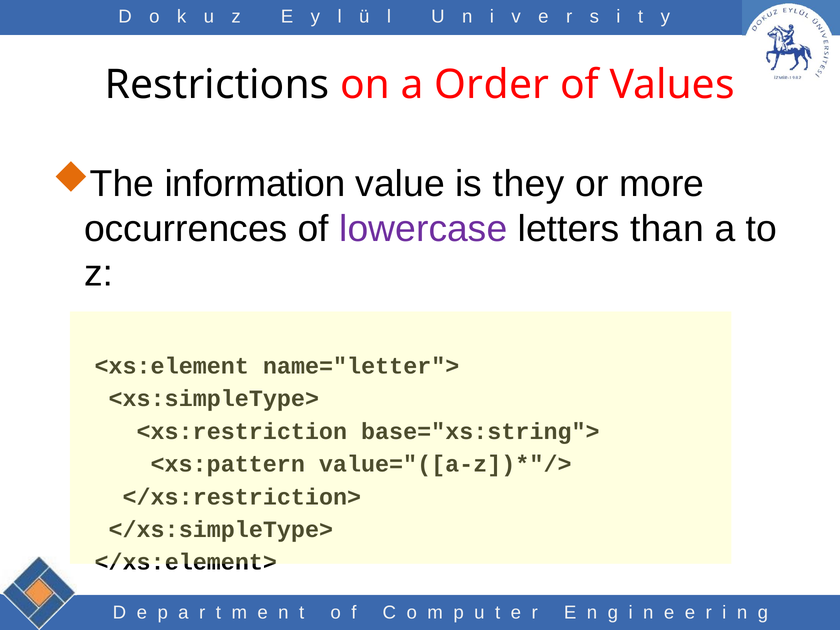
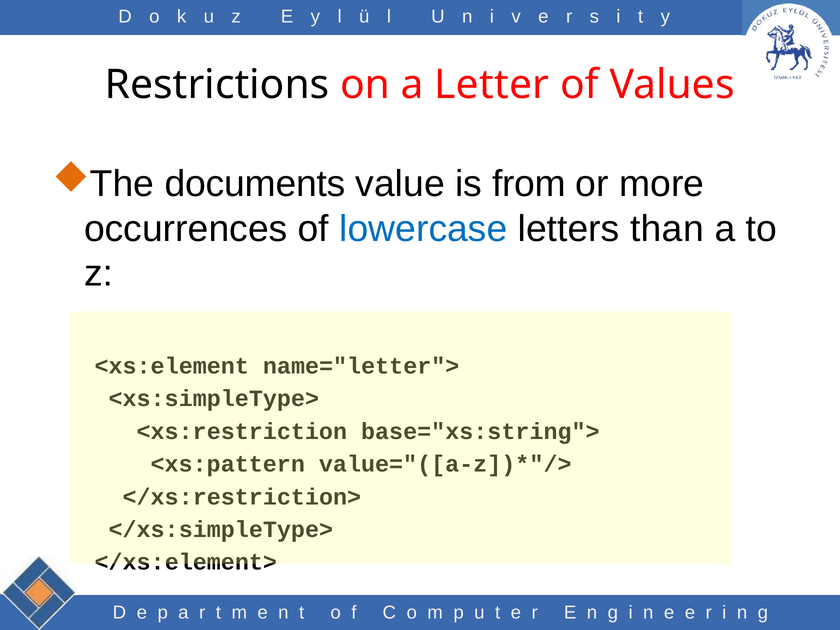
Order: Order -> Letter
information: information -> documents
they: they -> from
lowercase colour: purple -> blue
